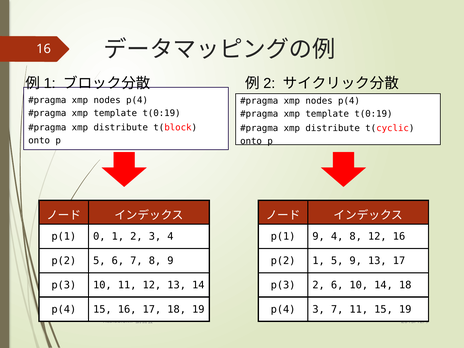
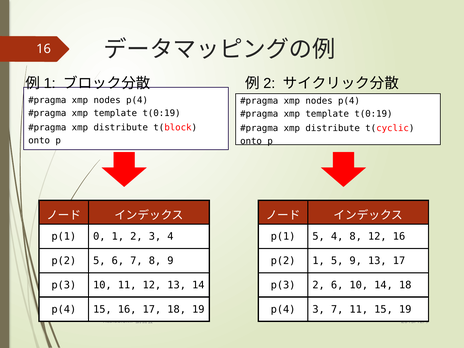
p(1 9: 9 -> 5
